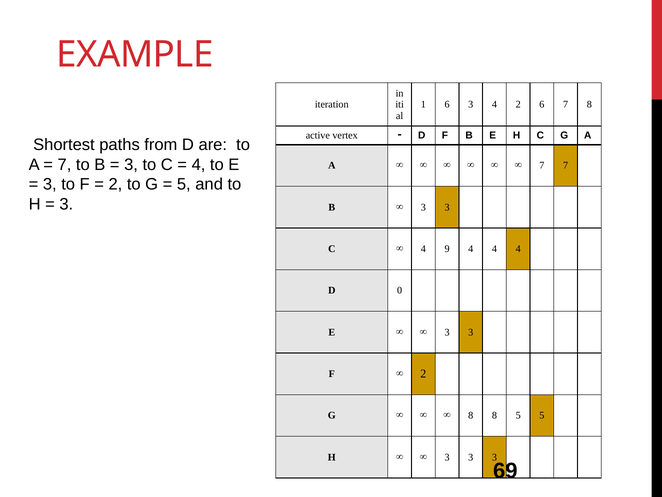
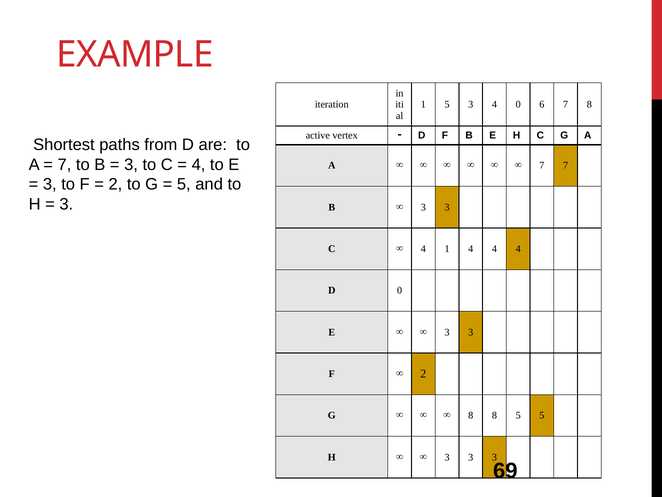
1 6: 6 -> 5
4 2: 2 -> 0
4 9: 9 -> 1
